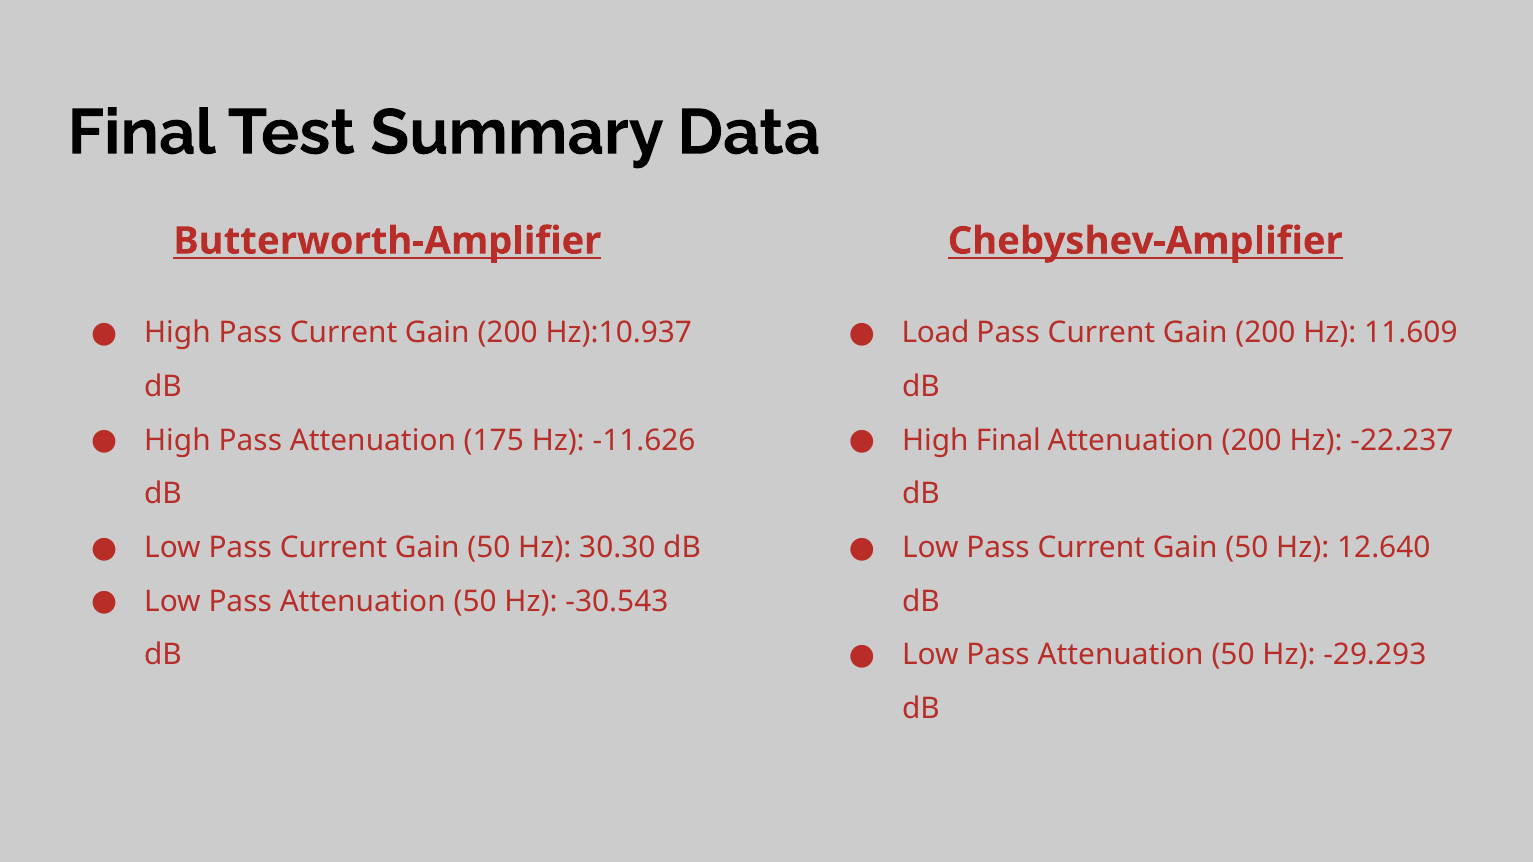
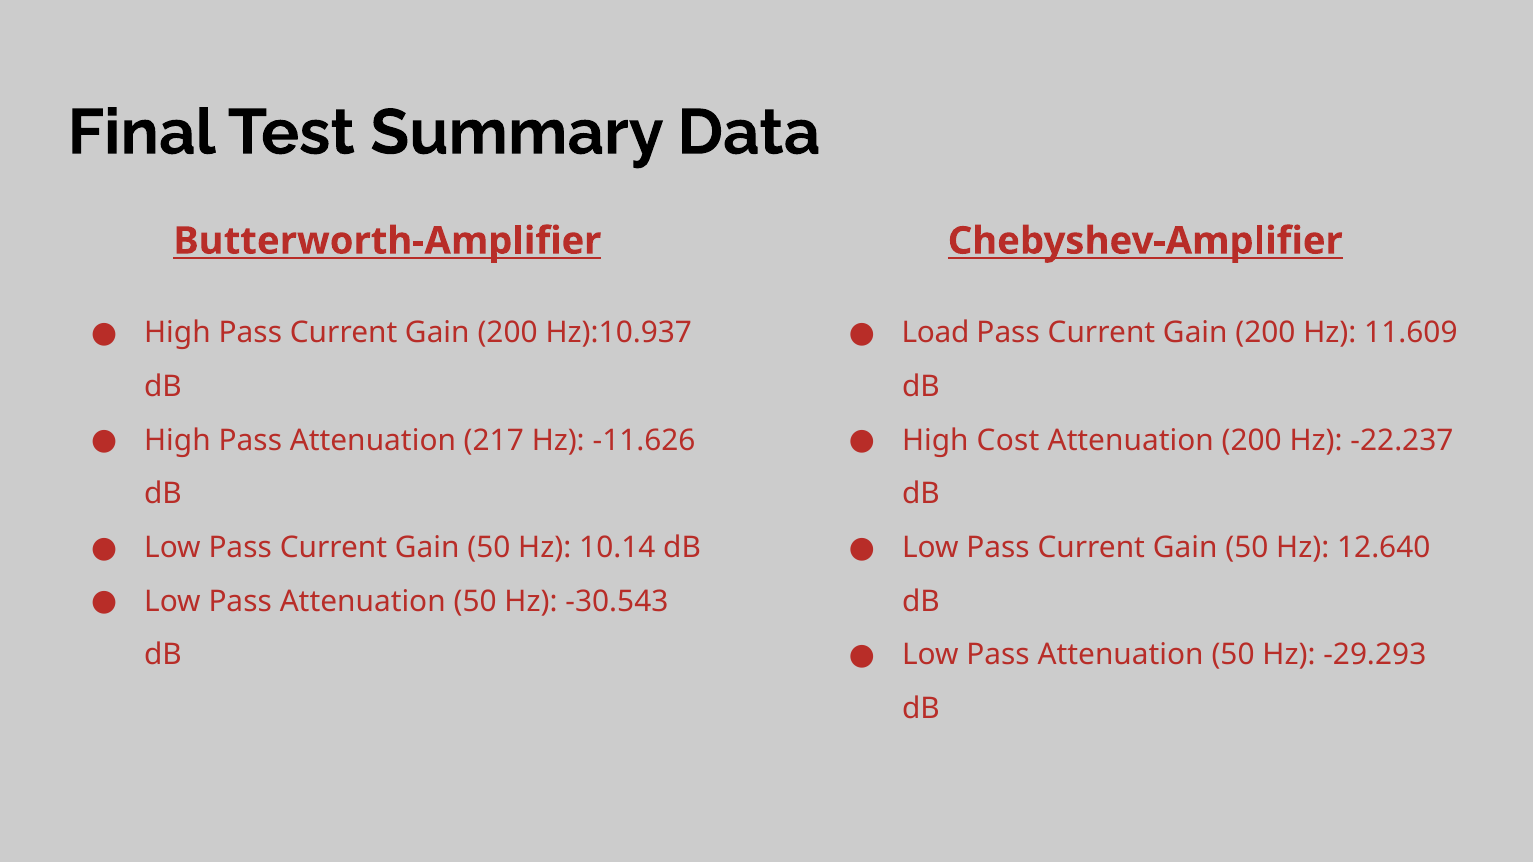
175: 175 -> 217
High Final: Final -> Cost
30.30: 30.30 -> 10.14
